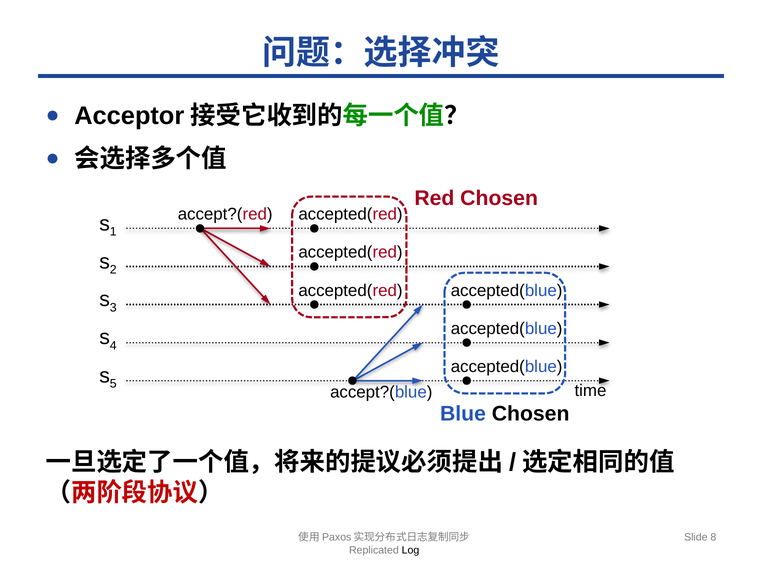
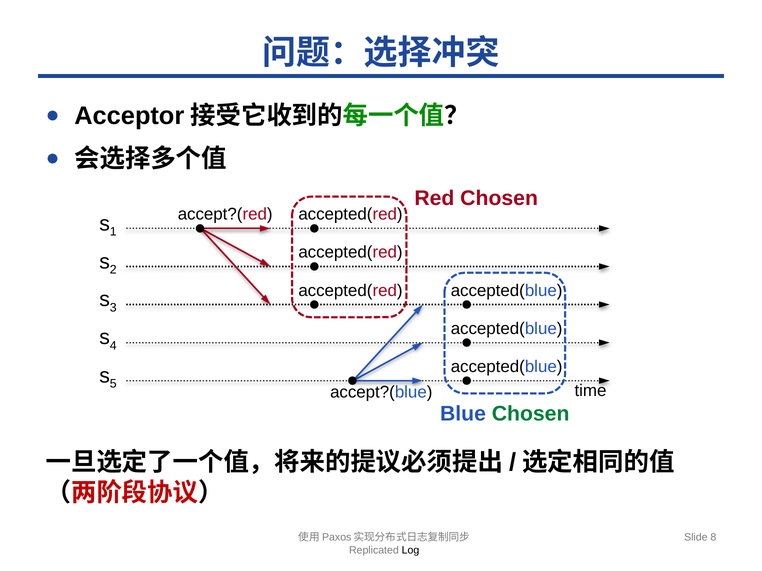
Chosen at (531, 414) colour: black -> green
